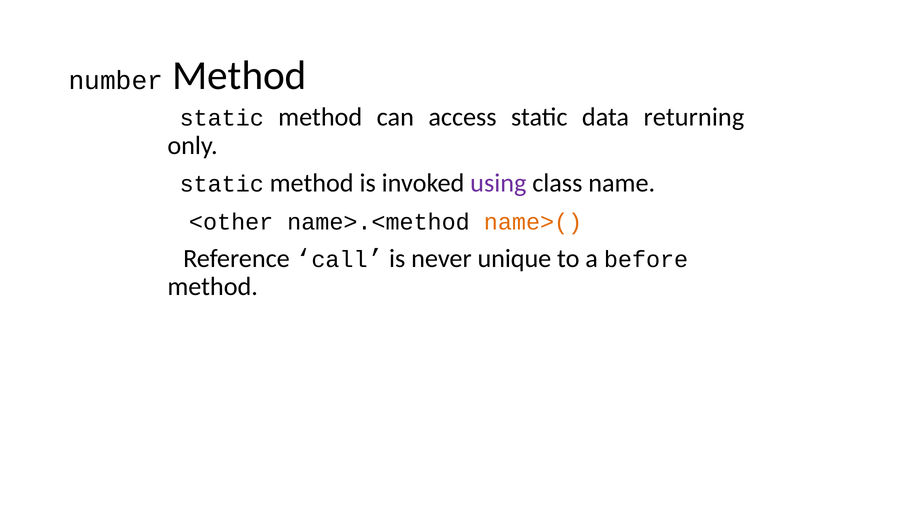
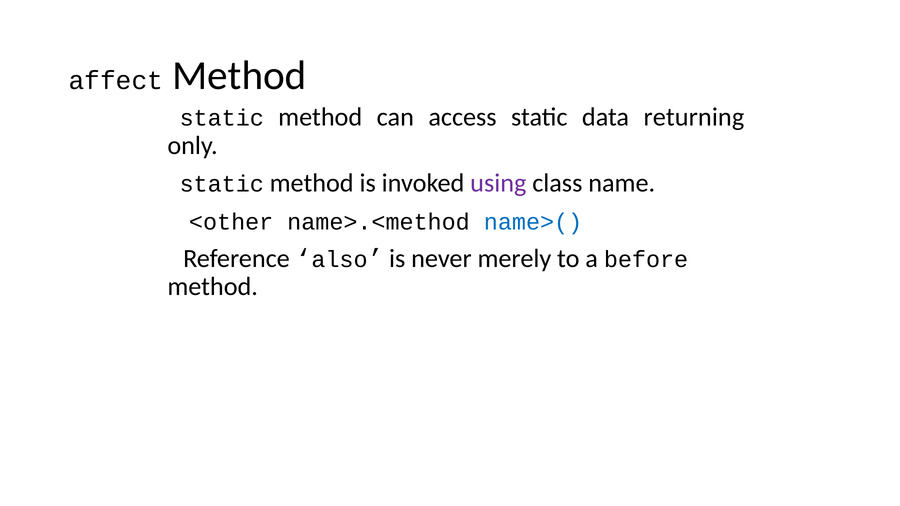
number: number -> affect
name>( colour: orange -> blue
call: call -> also
unique: unique -> merely
